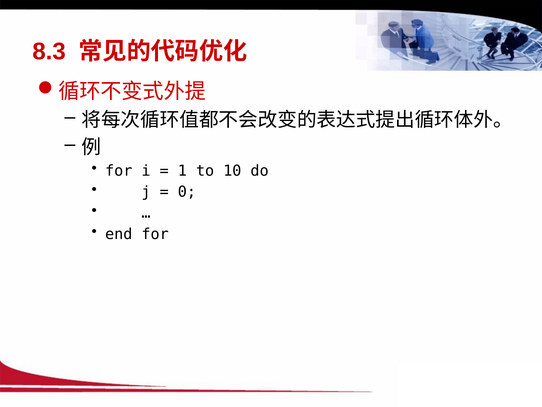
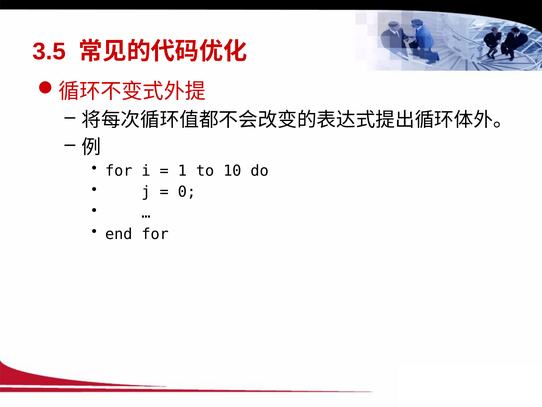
8.3: 8.3 -> 3.5
